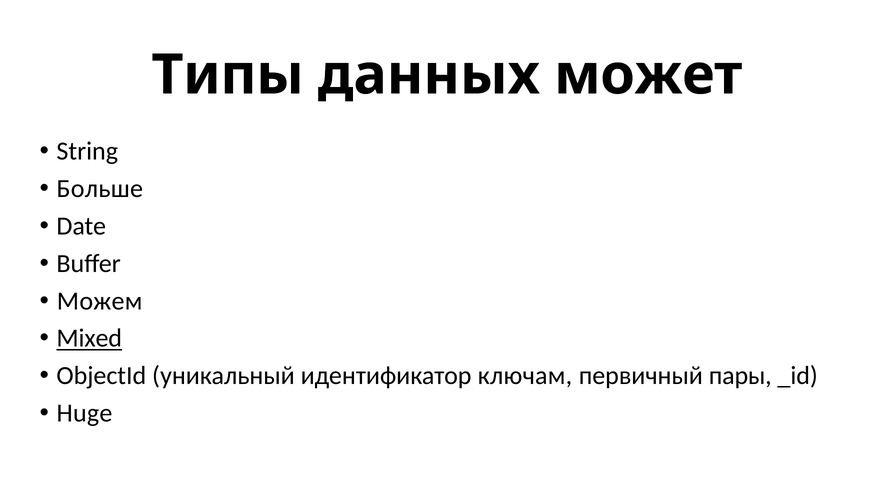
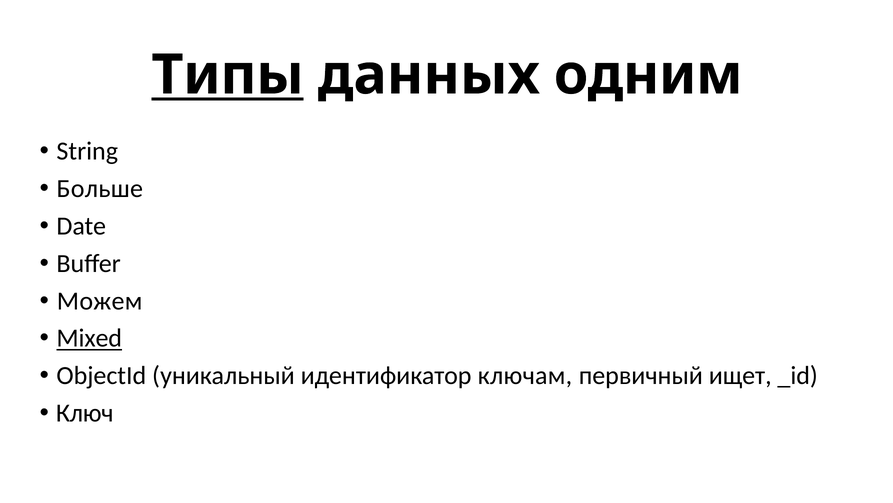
Типы underline: none -> present
может: может -> одним
пары: пары -> ищет
Huge: Huge -> Ключ
